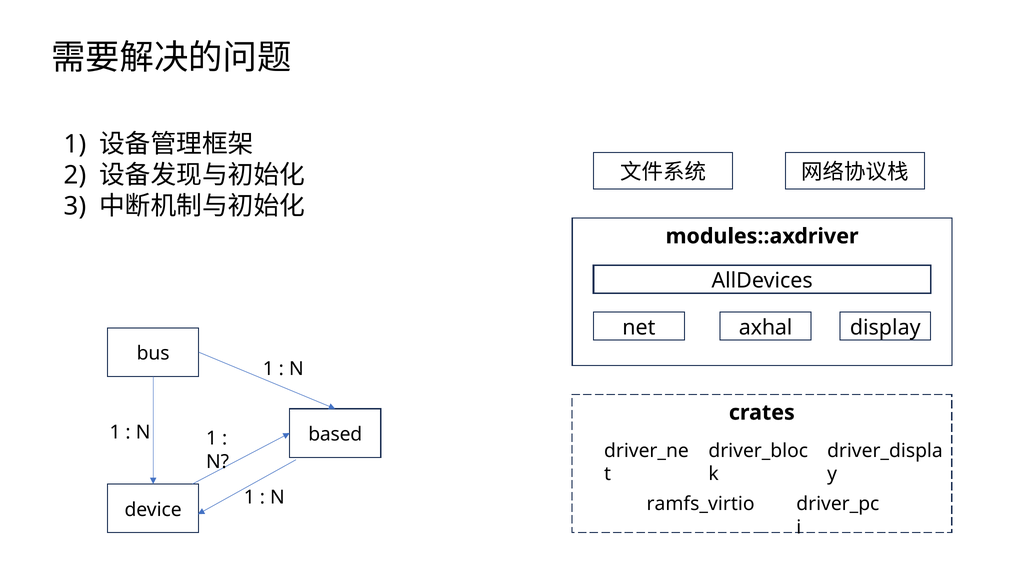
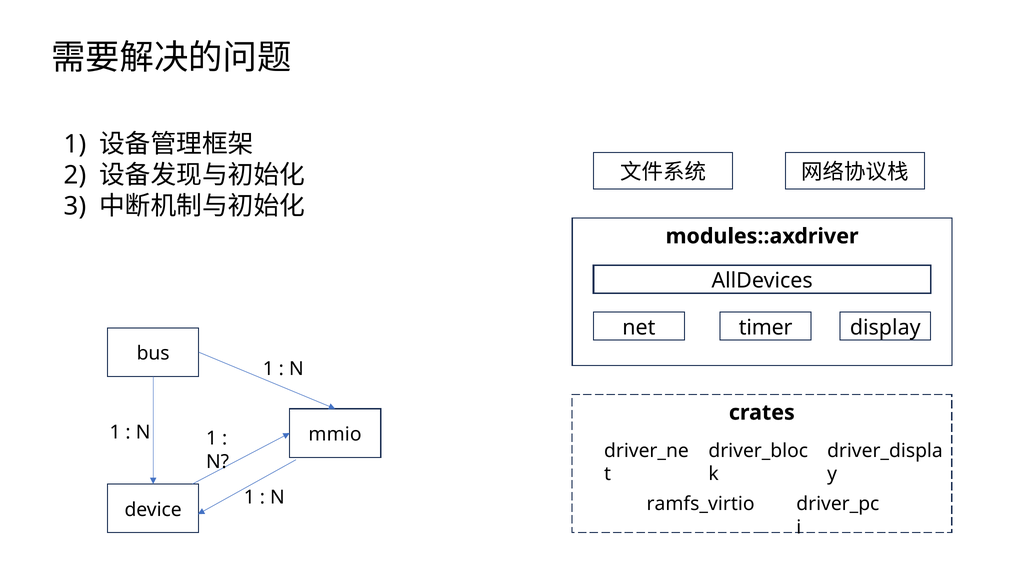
axhal: axhal -> timer
based: based -> mmio
